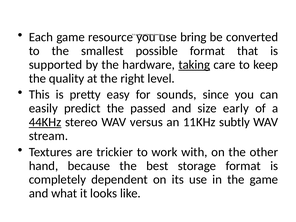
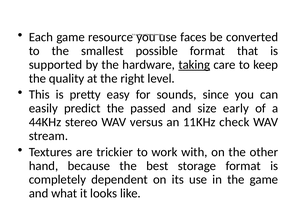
bring: bring -> faces
44KHz underline: present -> none
subtly: subtly -> check
